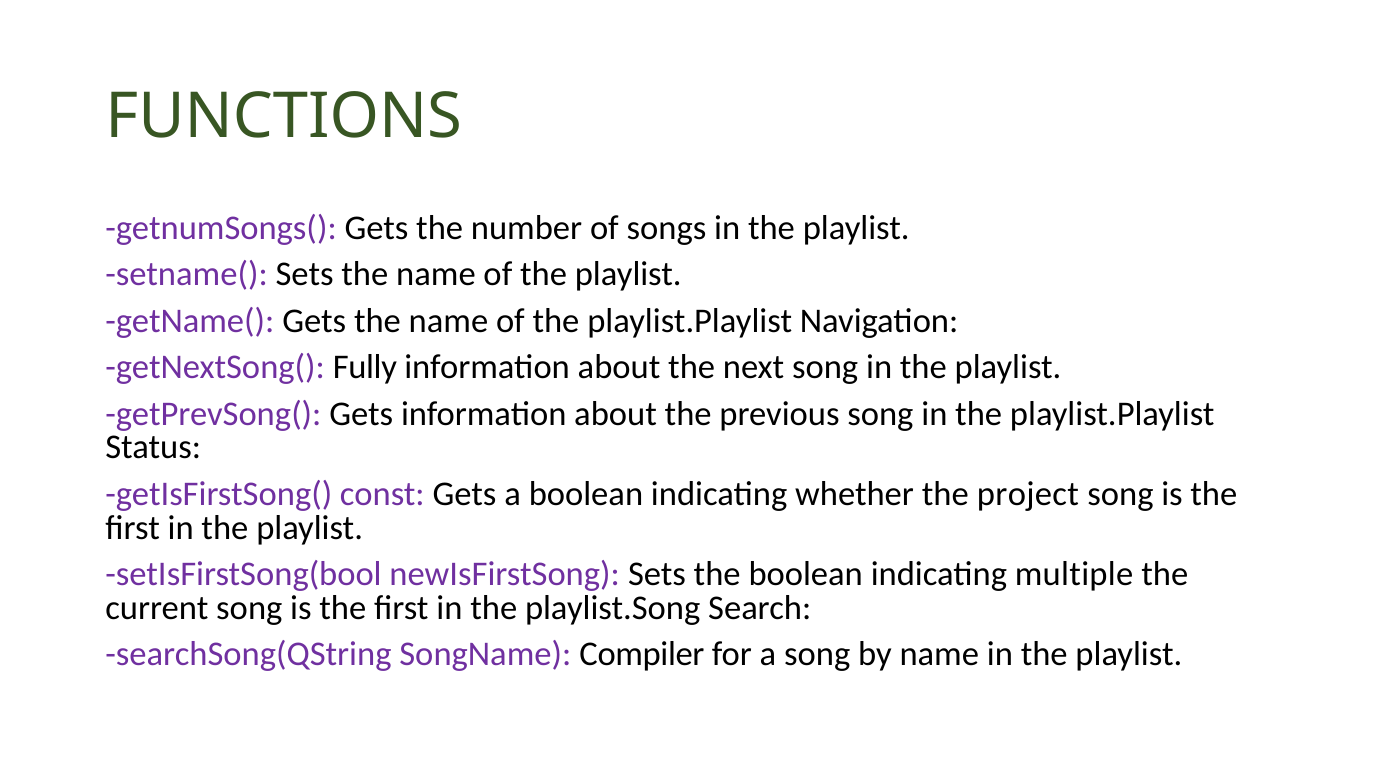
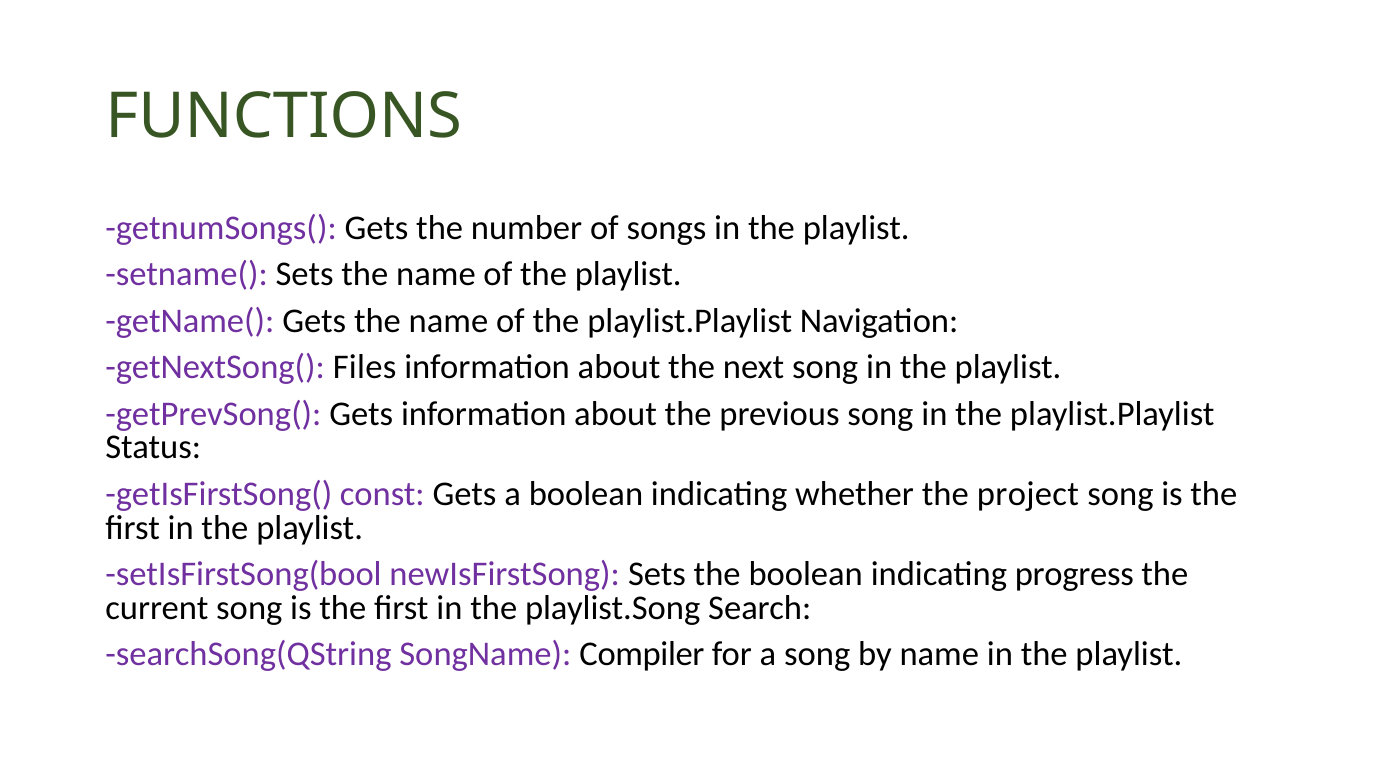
Fully: Fully -> Files
multiple: multiple -> progress
